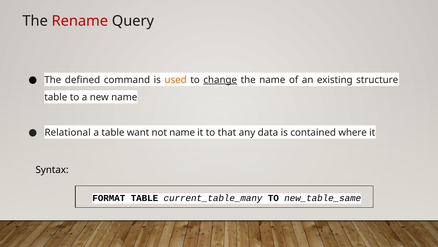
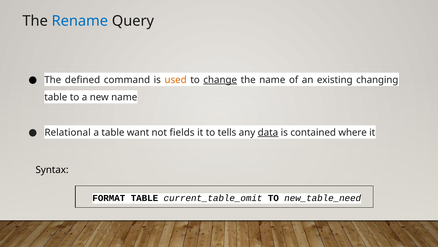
Rename colour: red -> blue
structure: structure -> changing
not name: name -> fields
that: that -> tells
data underline: none -> present
current_table_many: current_table_many -> current_table_omit
new_table_same: new_table_same -> new_table_need
